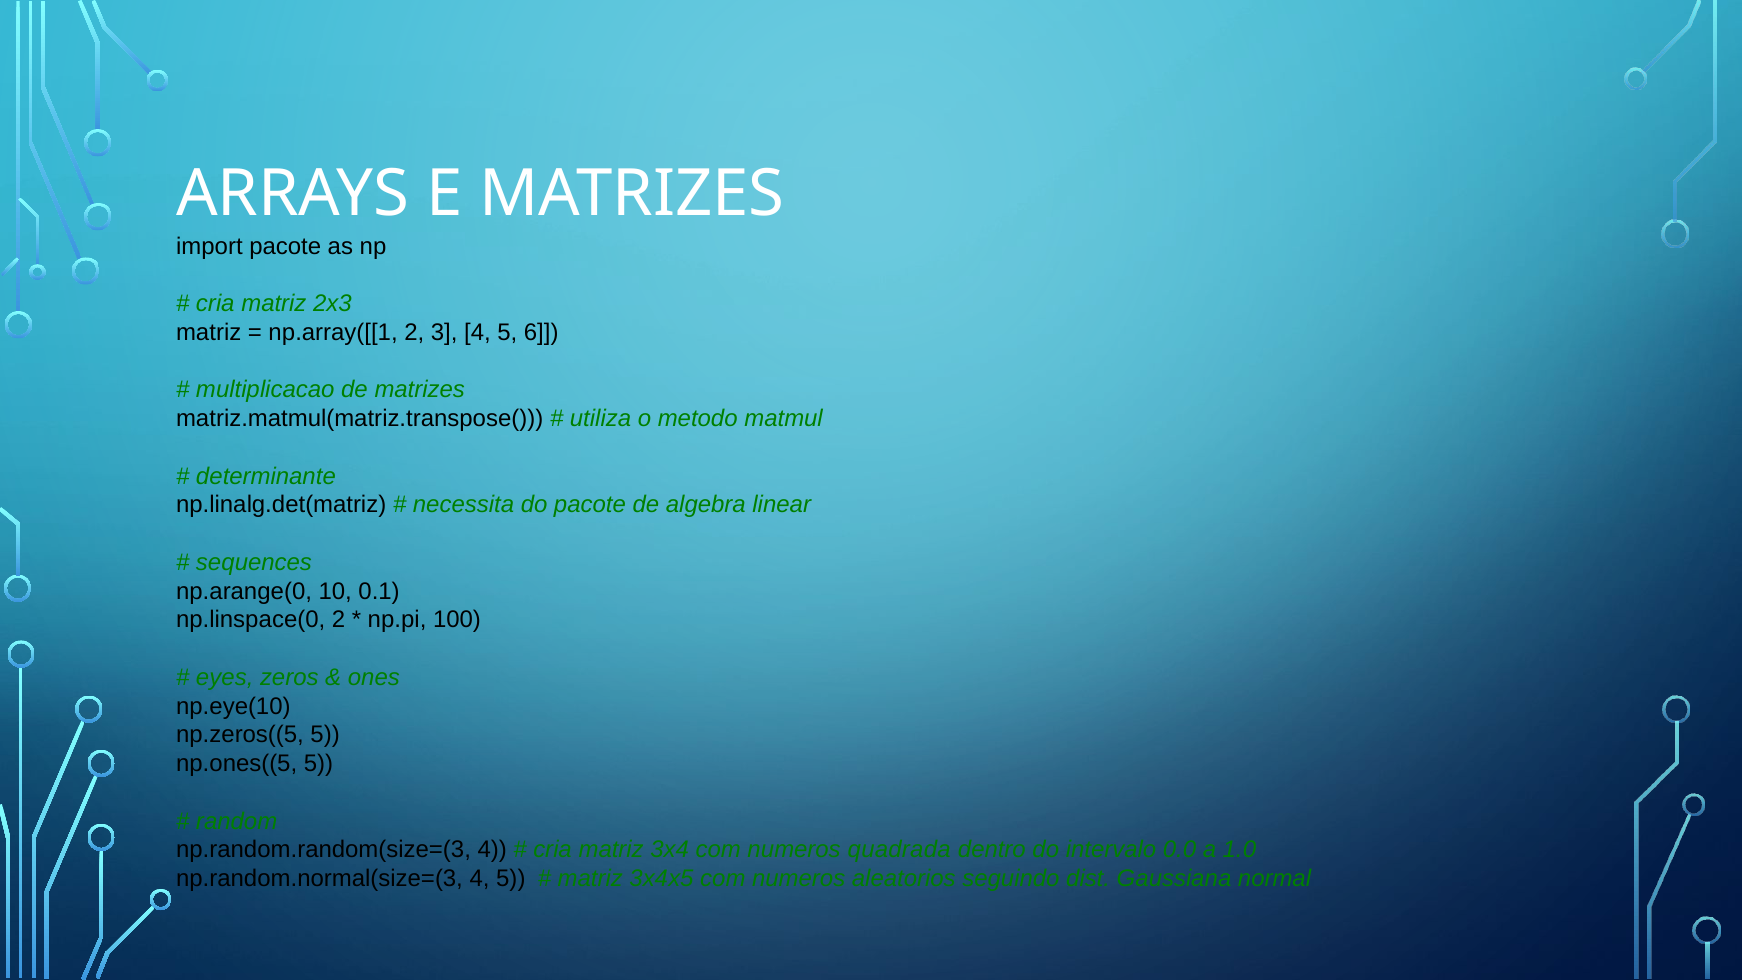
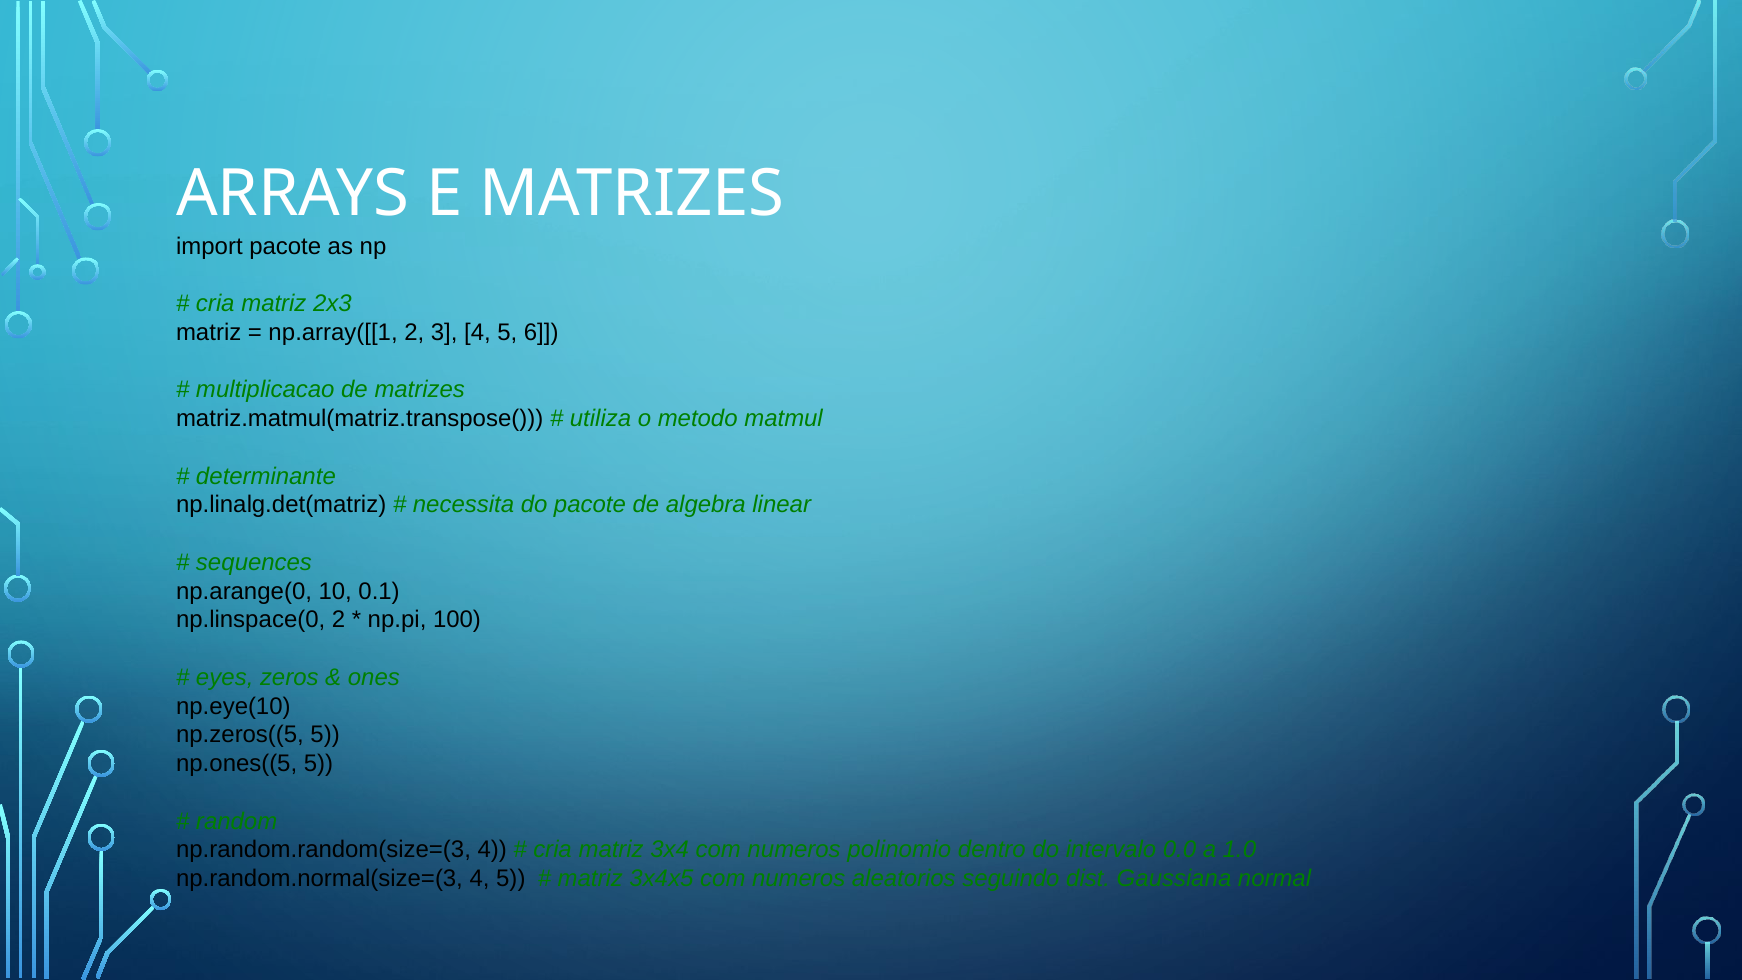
quadrada: quadrada -> polinomio
